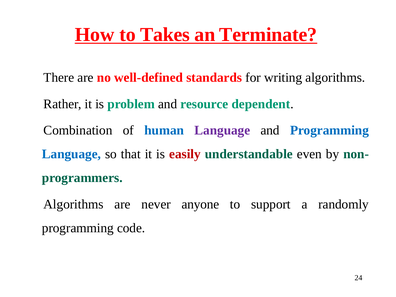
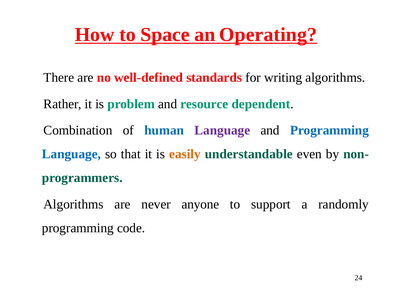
Takes: Takes -> Space
Terminate: Terminate -> Operating
easily colour: red -> orange
